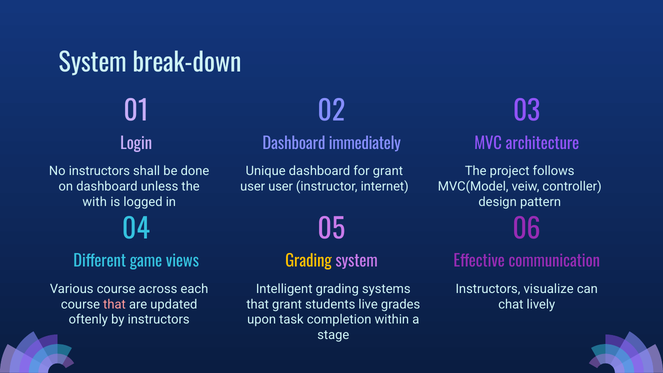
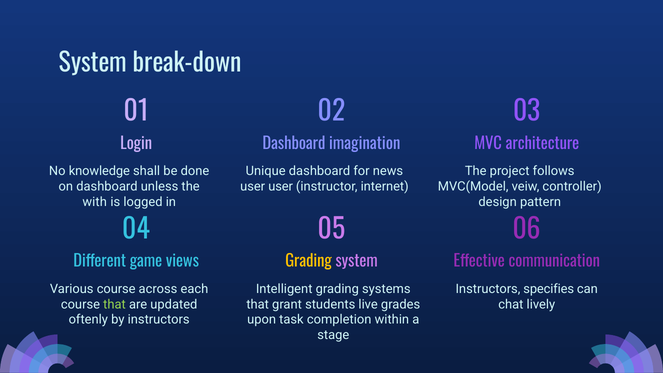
immediately: immediately -> imagination
No instructors: instructors -> knowledge
for grant: grant -> news
visualize: visualize -> specifies
that at (114, 304) colour: pink -> light green
